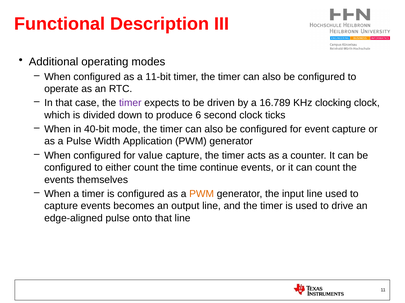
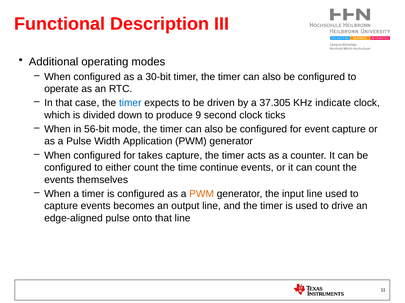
11-bit: 11-bit -> 30-bit
timer at (130, 103) colour: purple -> blue
16.789: 16.789 -> 37.305
clocking: clocking -> indicate
6: 6 -> 9
40-bit: 40-bit -> 56-bit
value: value -> takes
